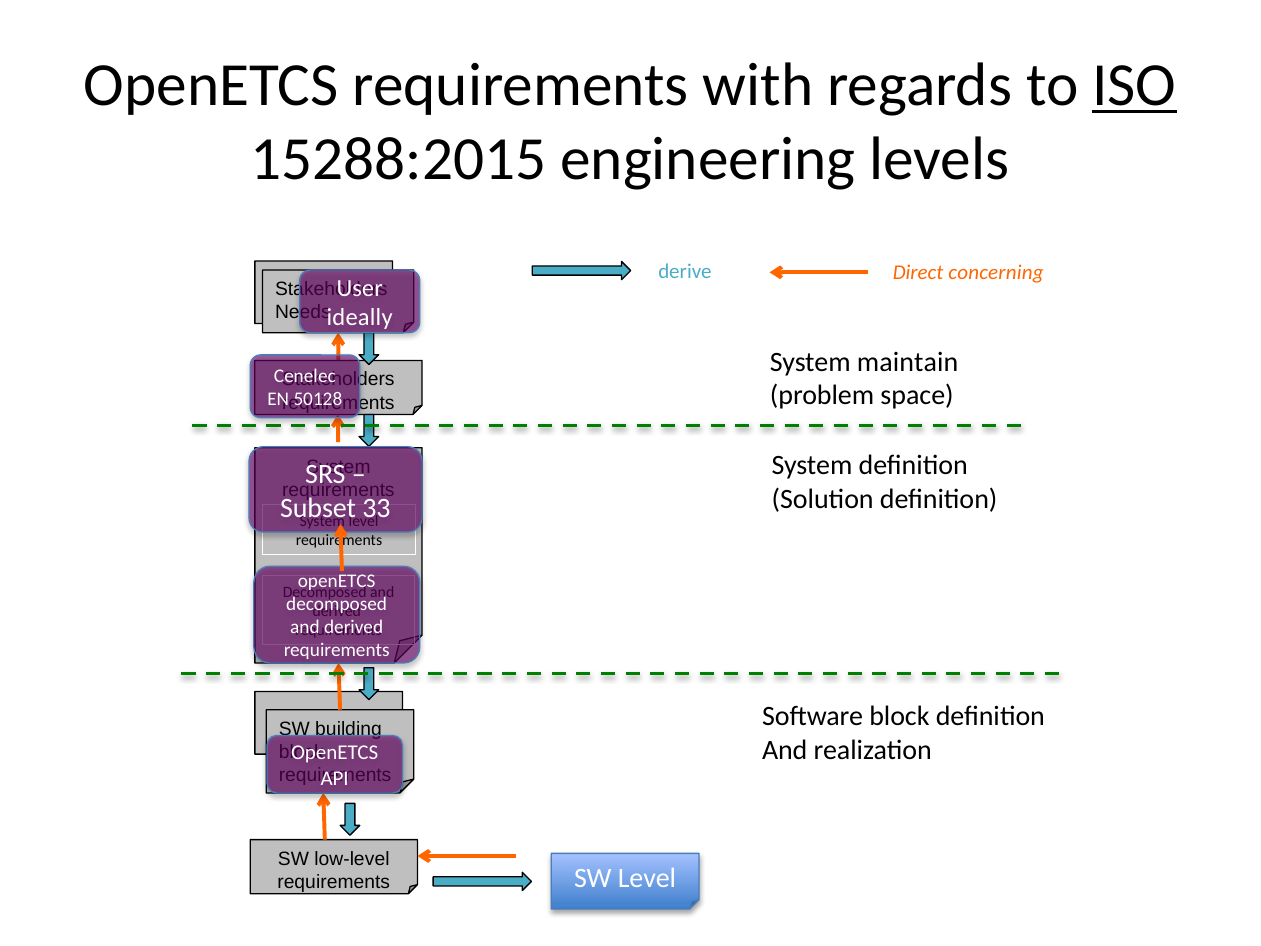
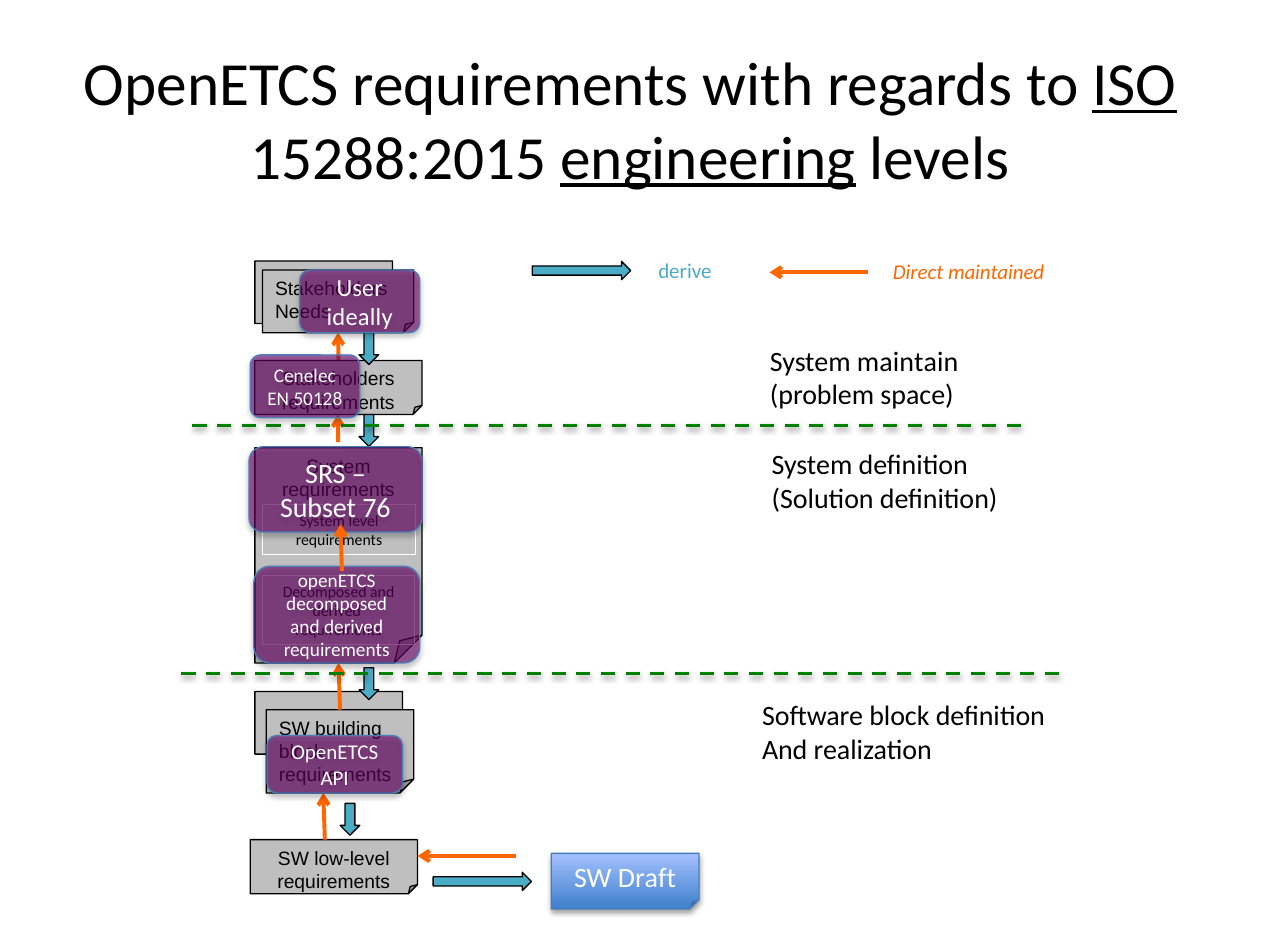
engineering underline: none -> present
concerning: concerning -> maintained
33: 33 -> 76
SW Level: Level -> Draft
